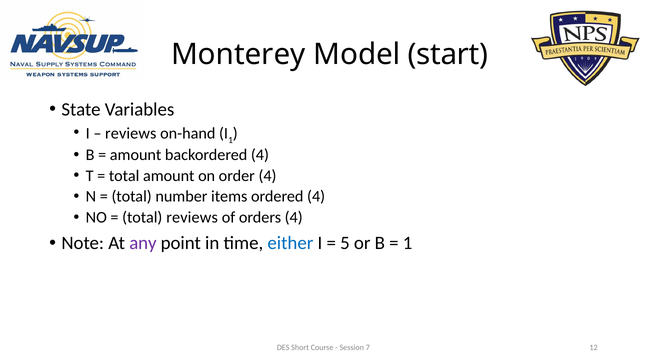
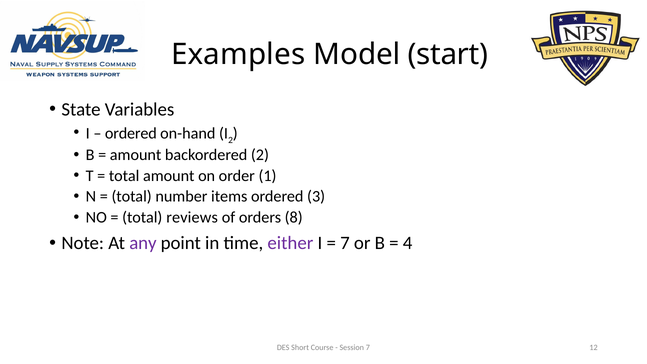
Monterey: Monterey -> Examples
reviews at (131, 134): reviews -> ordered
I 1: 1 -> 2
backordered 4: 4 -> 2
order 4: 4 -> 1
ordered 4: 4 -> 3
orders 4: 4 -> 8
either colour: blue -> purple
5 at (345, 243): 5 -> 7
1 at (408, 243): 1 -> 4
